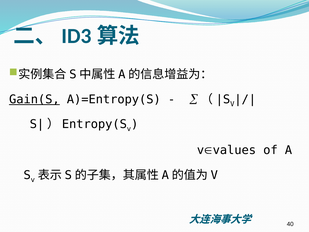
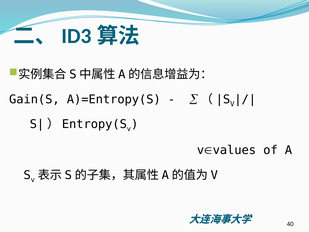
Gain(S underline: present -> none
